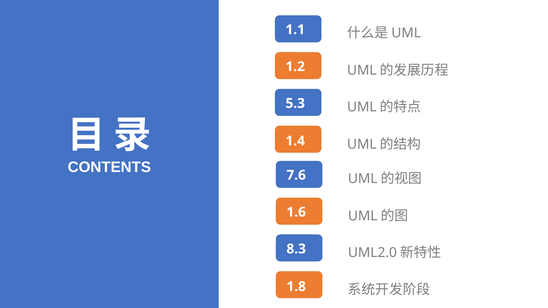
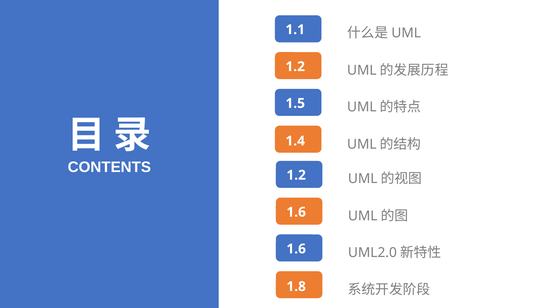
5.3: 5.3 -> 1.5
7.6 at (296, 175): 7.6 -> 1.2
8.3 at (296, 249): 8.3 -> 1.6
